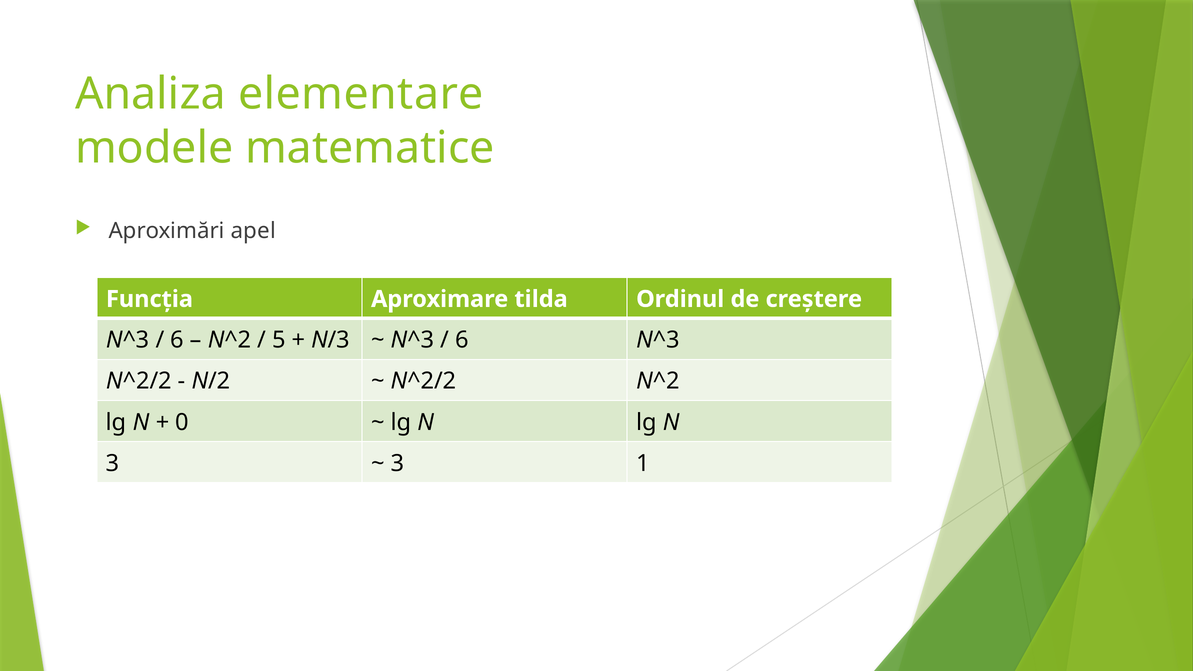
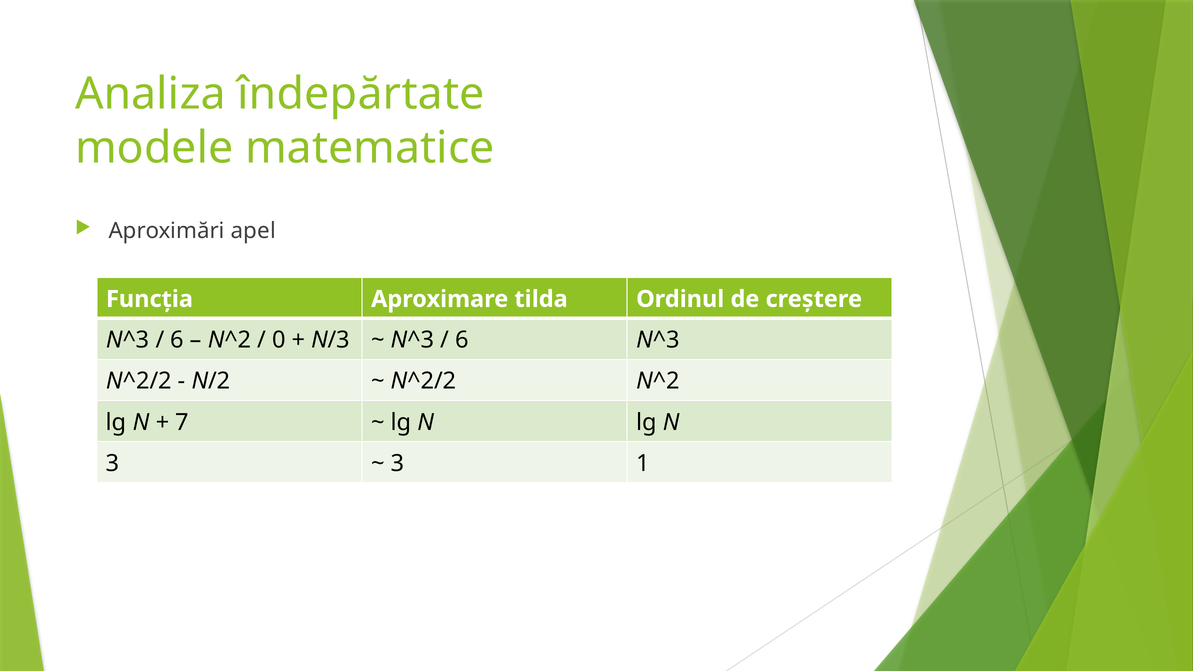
elementare: elementare -> îndepărtate
5: 5 -> 0
0: 0 -> 7
